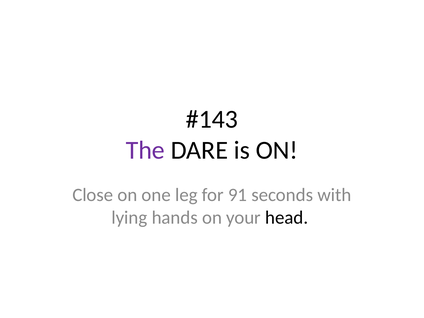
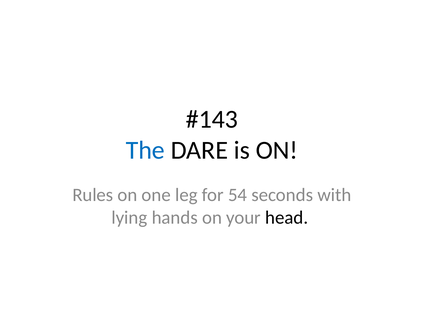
The colour: purple -> blue
Close: Close -> Rules
91: 91 -> 54
